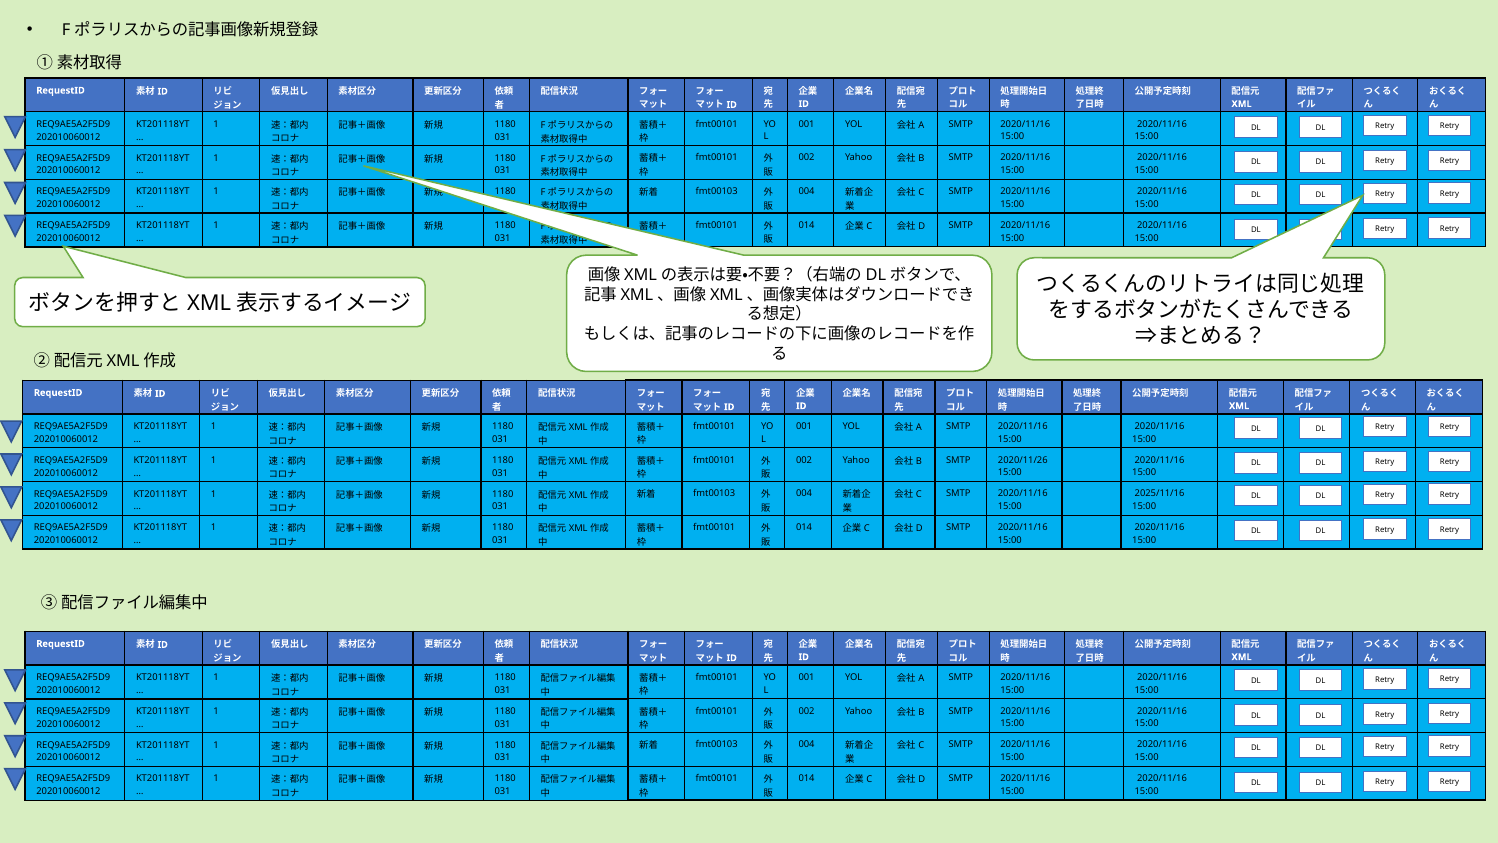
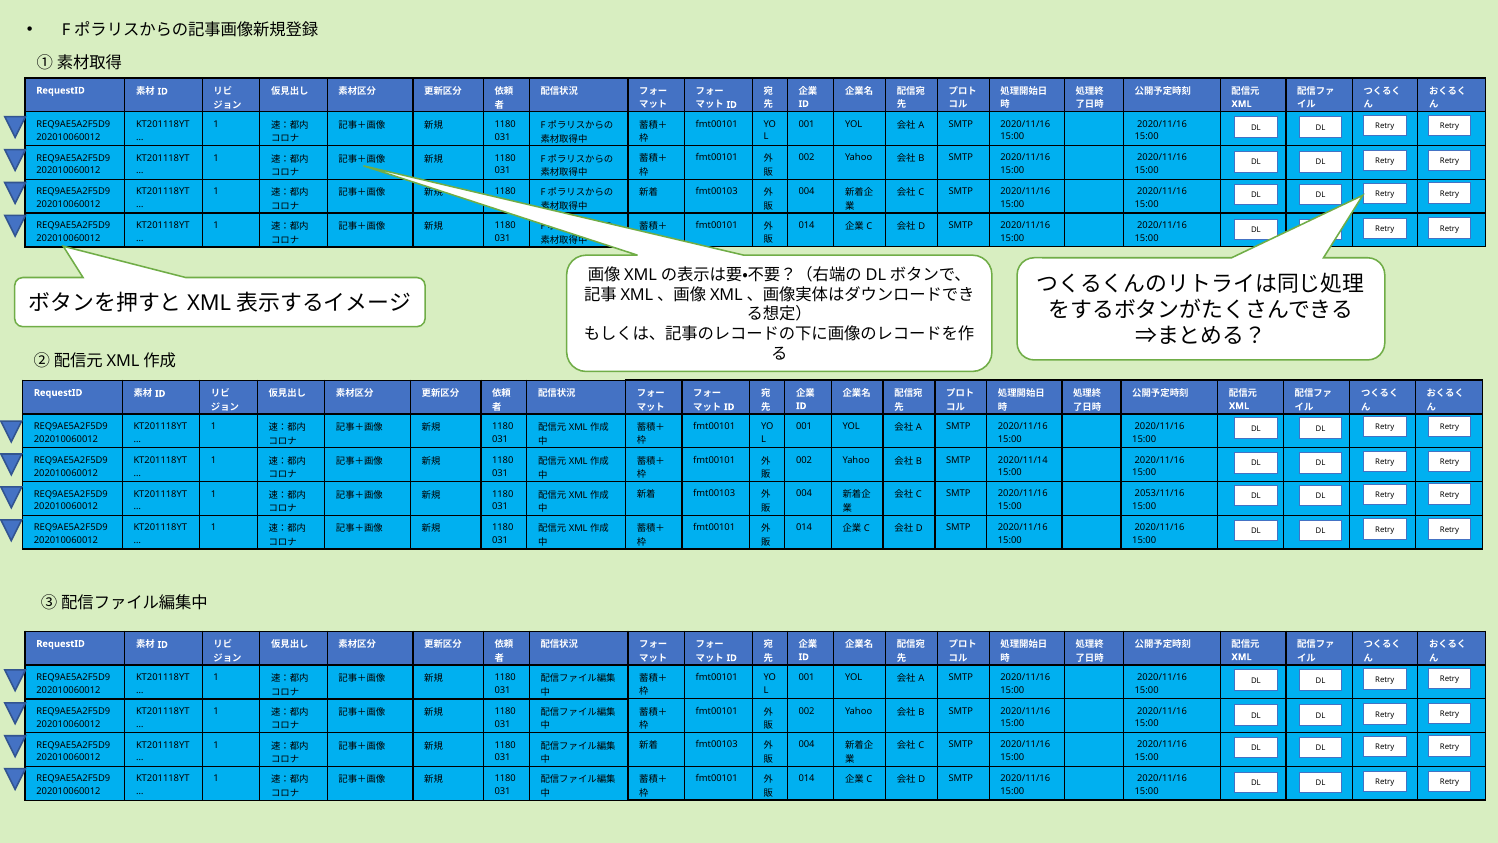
2020/11/26: 2020/11/26 -> 2020/11/14
2025/11/16: 2025/11/16 -> 2053/11/16
